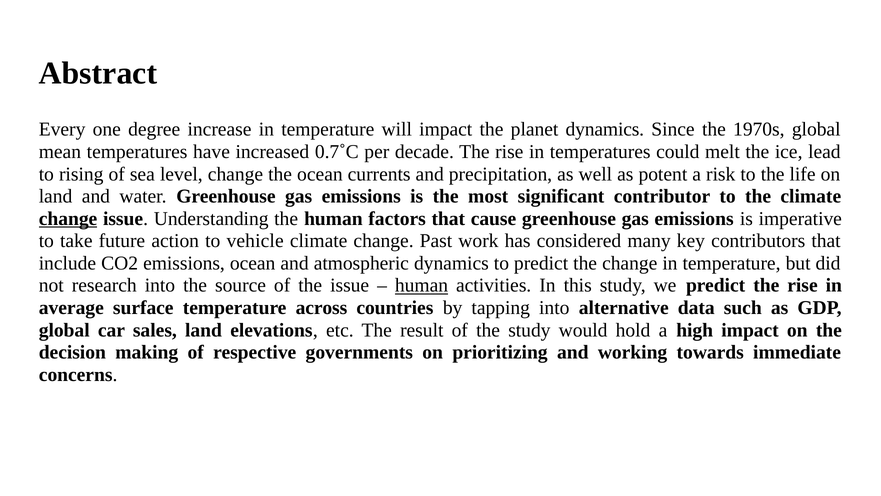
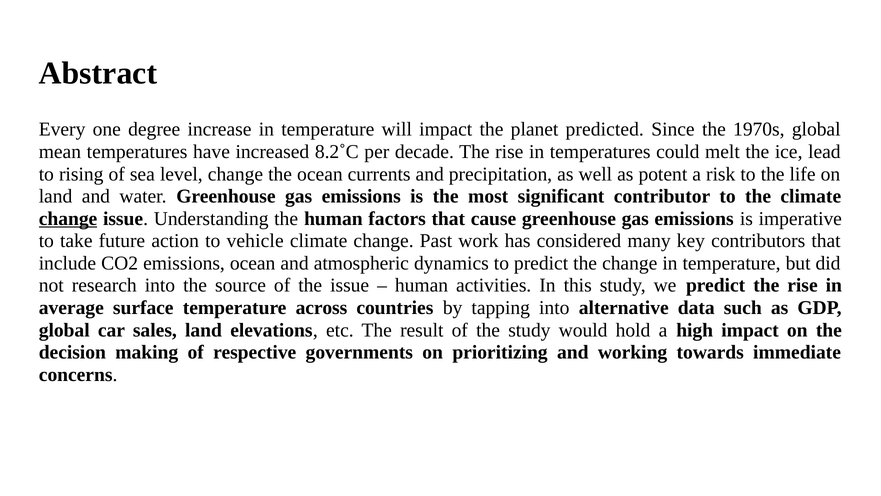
planet dynamics: dynamics -> predicted
0.7˚C: 0.7˚C -> 8.2˚C
human at (422, 285) underline: present -> none
